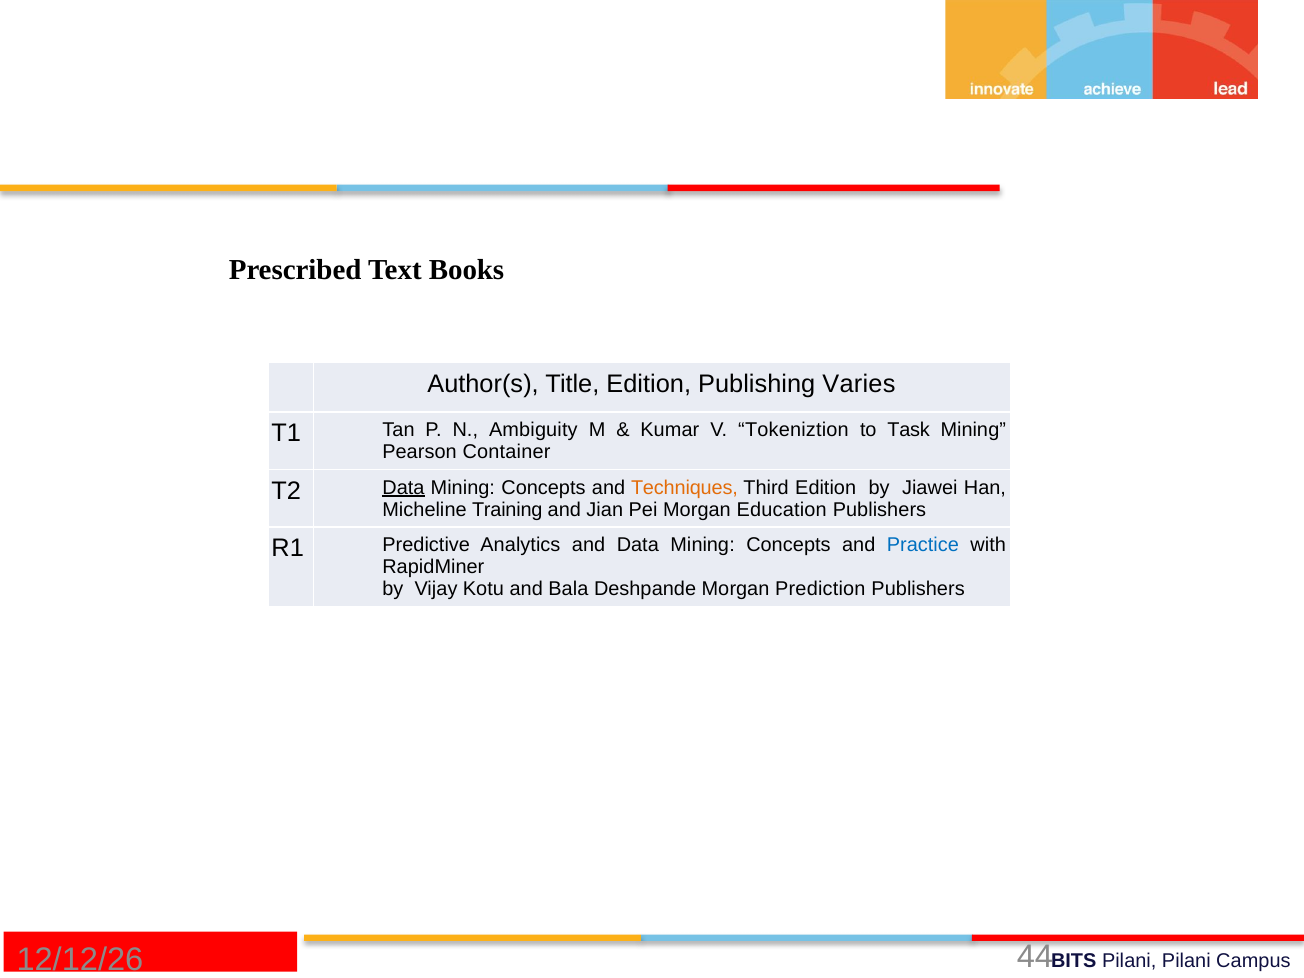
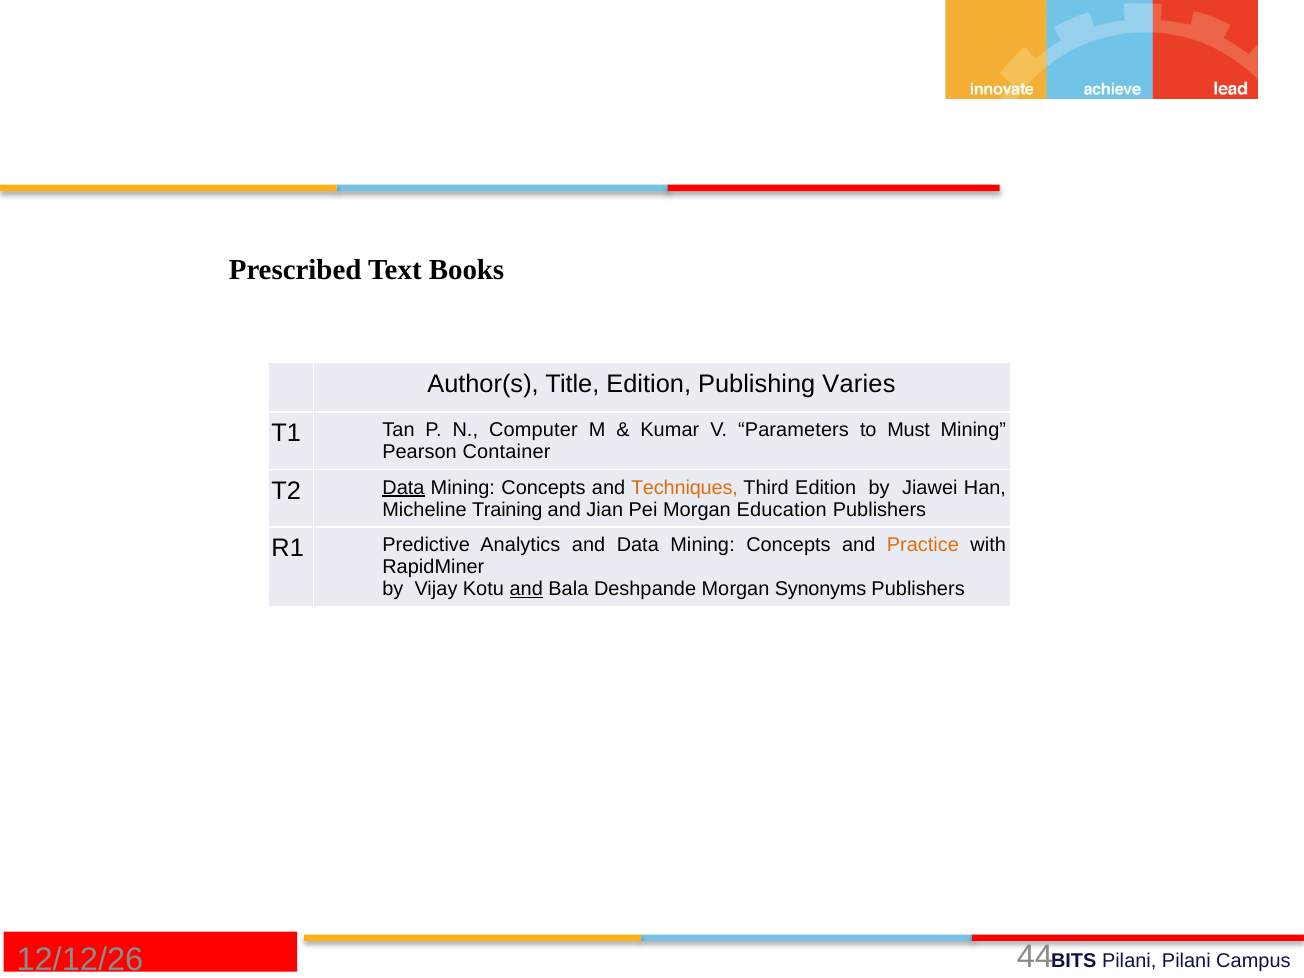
Ambiguity: Ambiguity -> Computer
Tokeniztion: Tokeniztion -> Parameters
Task: Task -> Must
Practice colour: blue -> orange
and at (526, 589) underline: none -> present
Prediction: Prediction -> Synonyms
